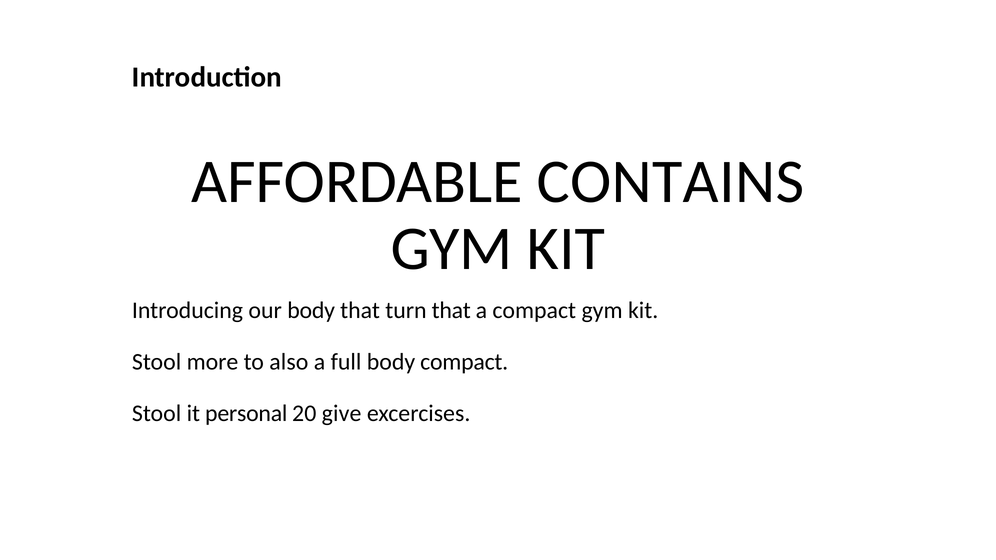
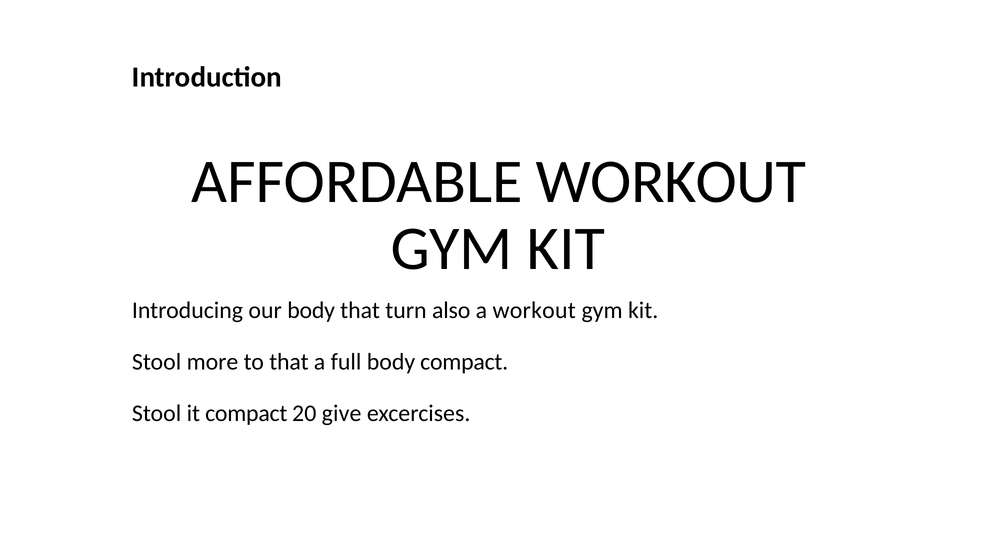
AFFORDABLE CONTAINS: CONTAINS -> WORKOUT
turn that: that -> also
a compact: compact -> workout
to also: also -> that
it personal: personal -> compact
